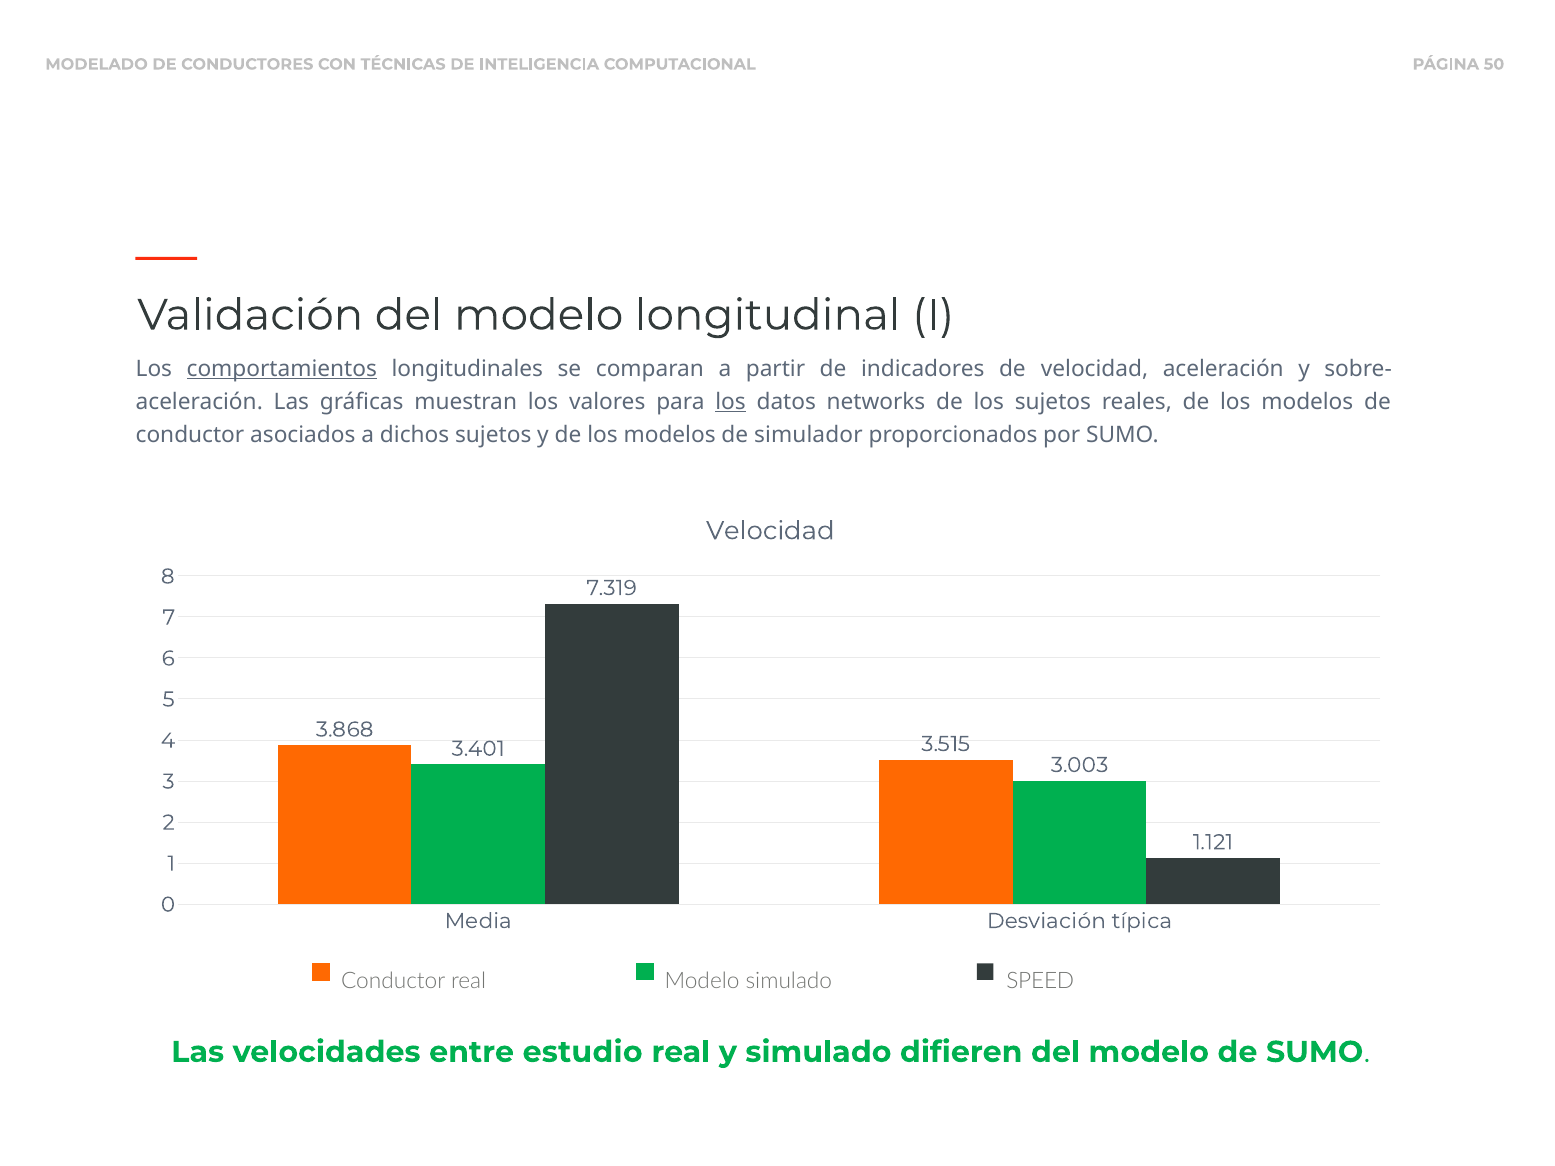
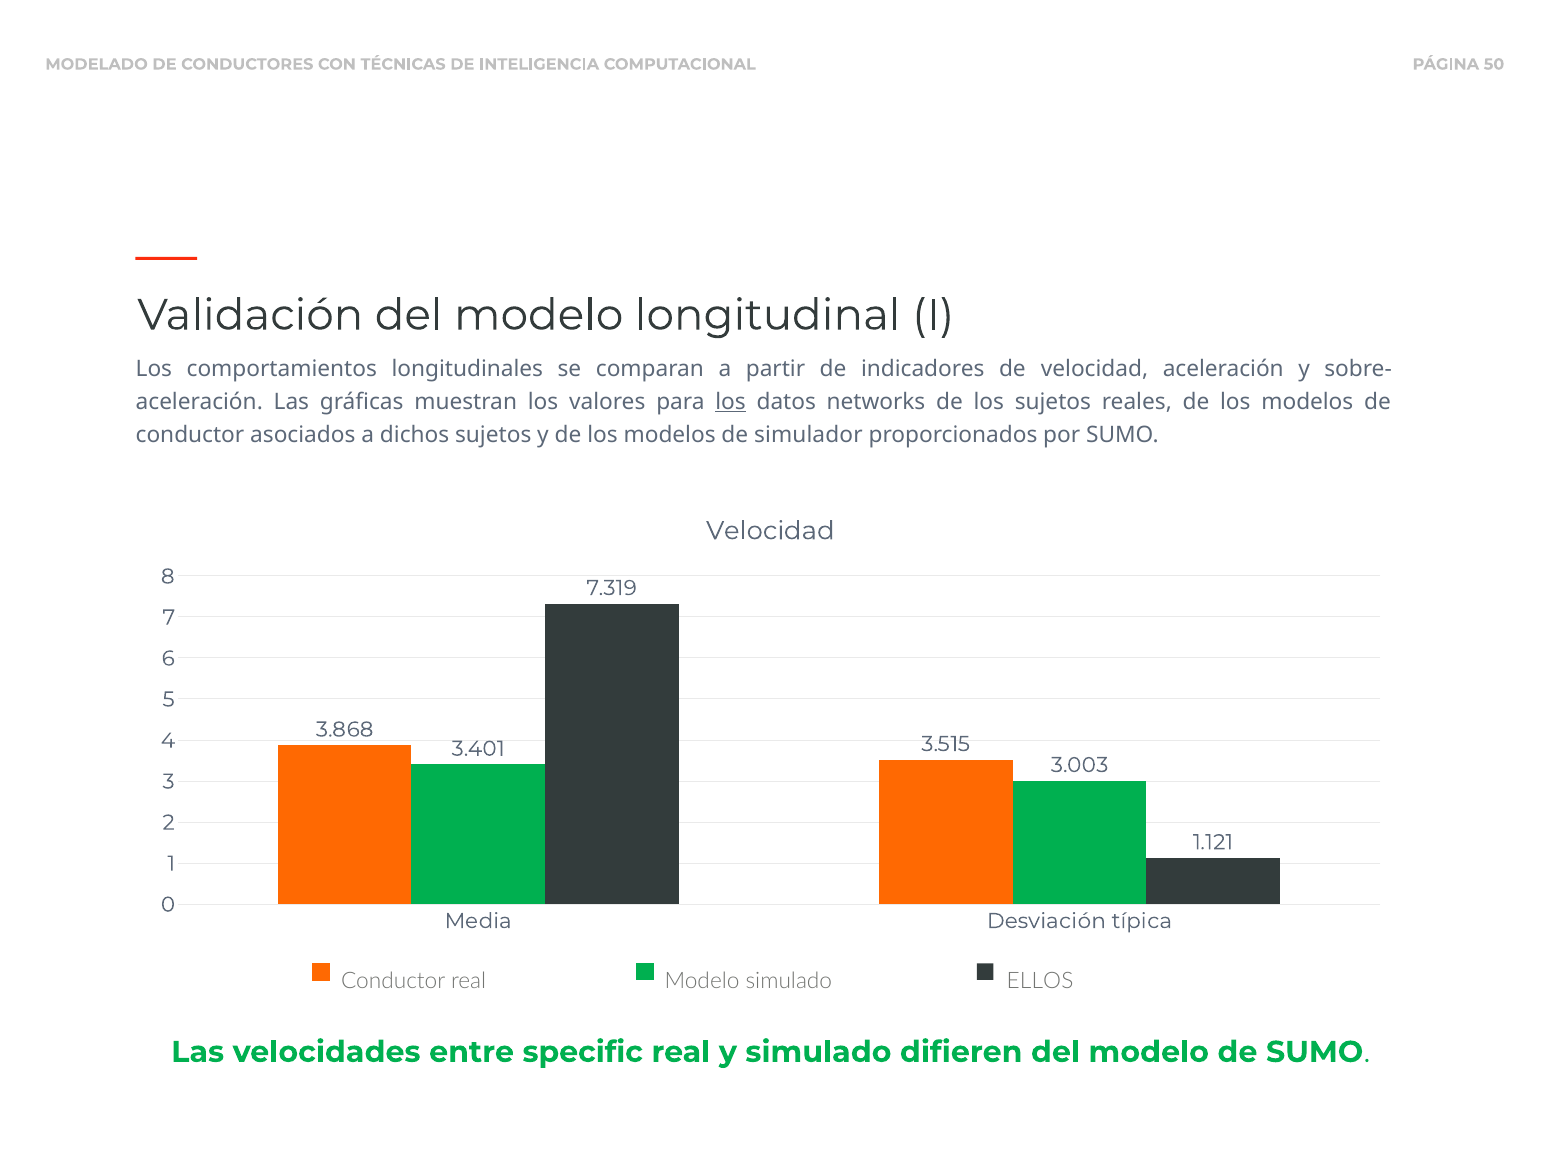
comportamientos underline: present -> none
SPEED: SPEED -> ELLOS
estudio: estudio -> specific
